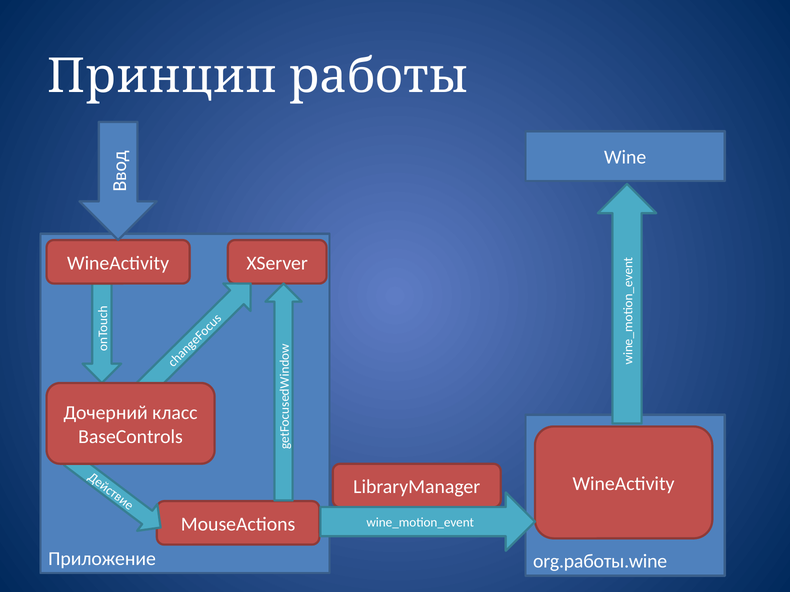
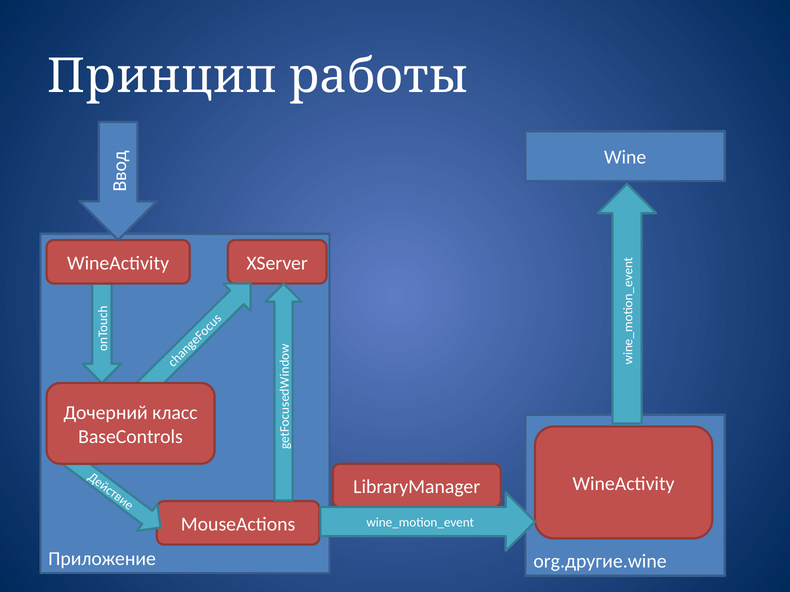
org.работы.wine: org.работы.wine -> org.другие.wine
